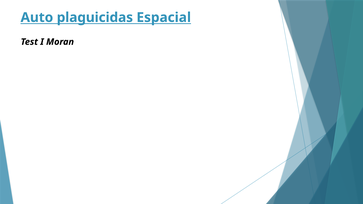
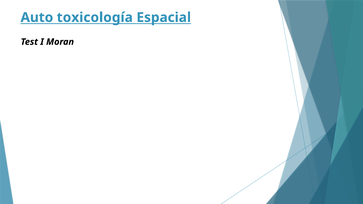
plaguicidas: plaguicidas -> toxicología
